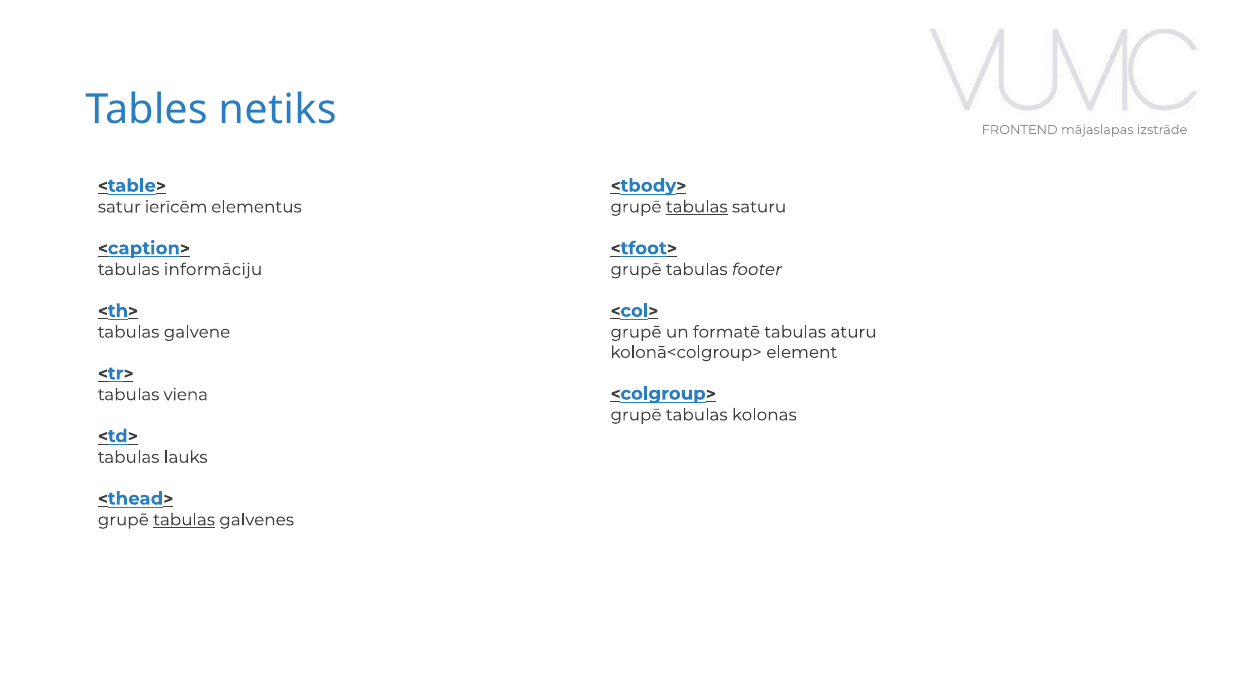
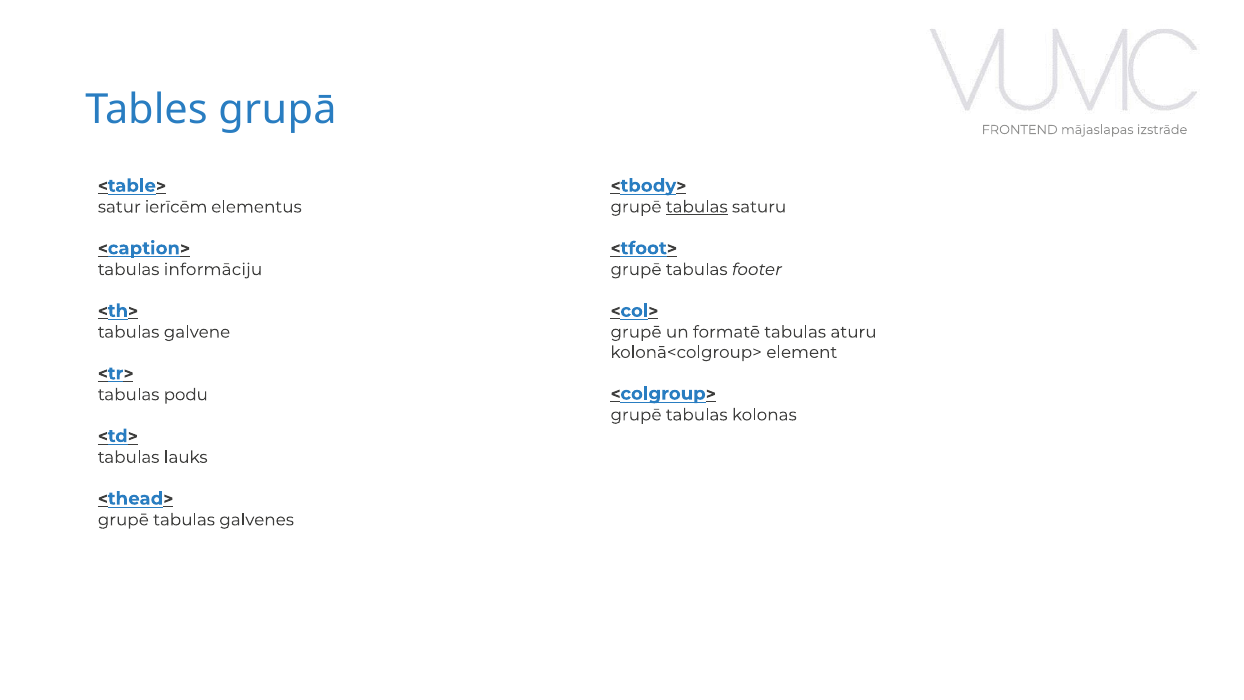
netiks: netiks -> grupā
viena: viena -> podu
tabulas at (184, 520) underline: present -> none
